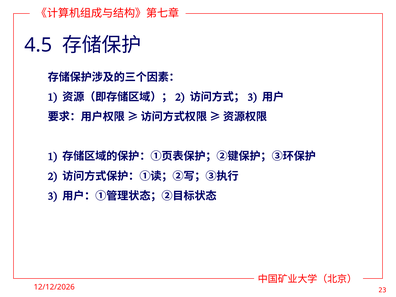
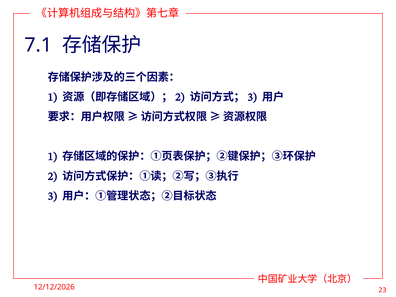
4.5: 4.5 -> 7.1
